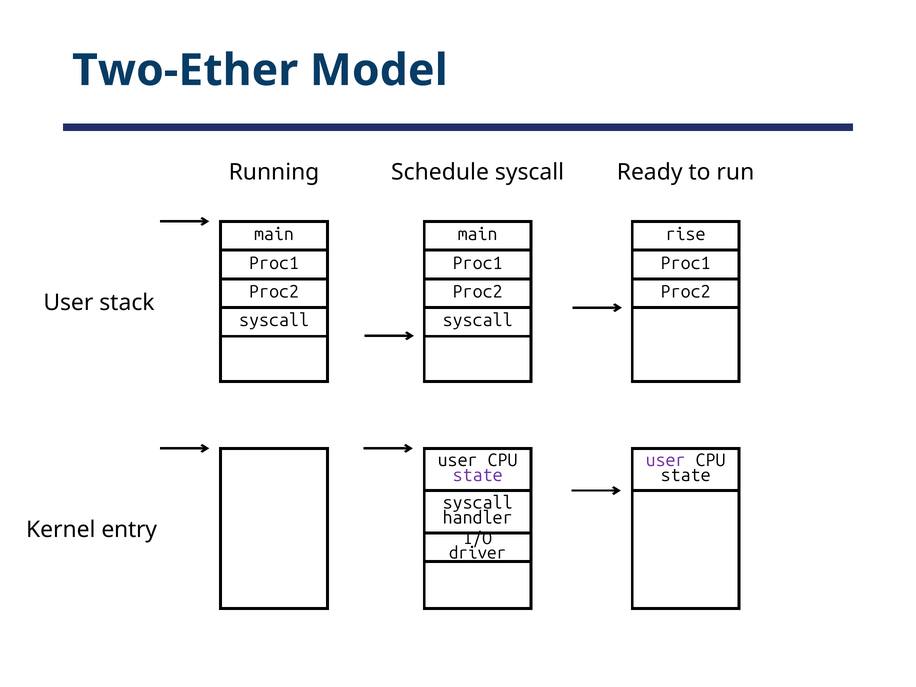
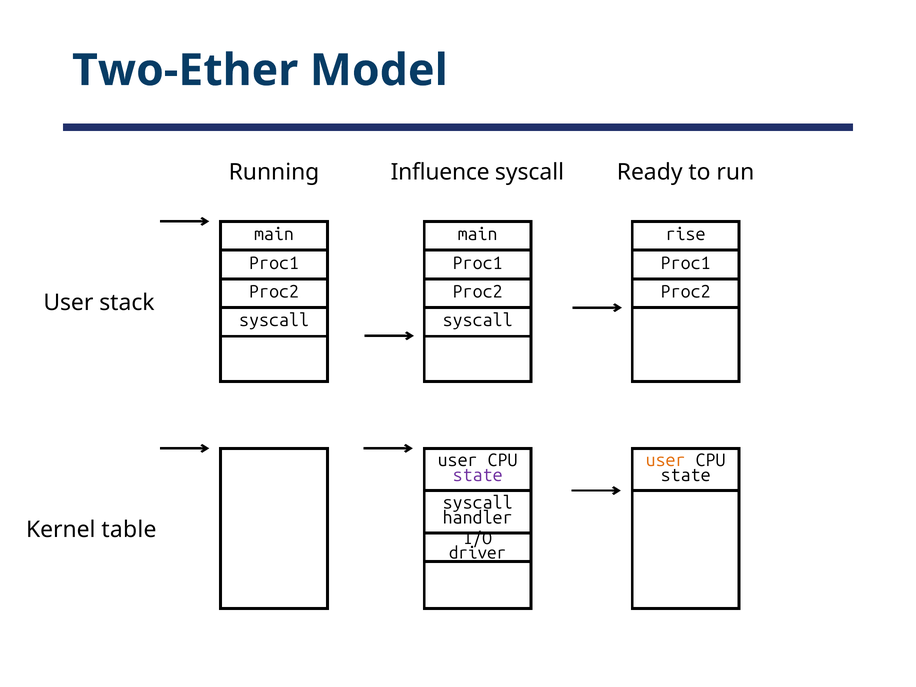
Schedule: Schedule -> Influence
user at (666, 461) colour: purple -> orange
entry: entry -> table
